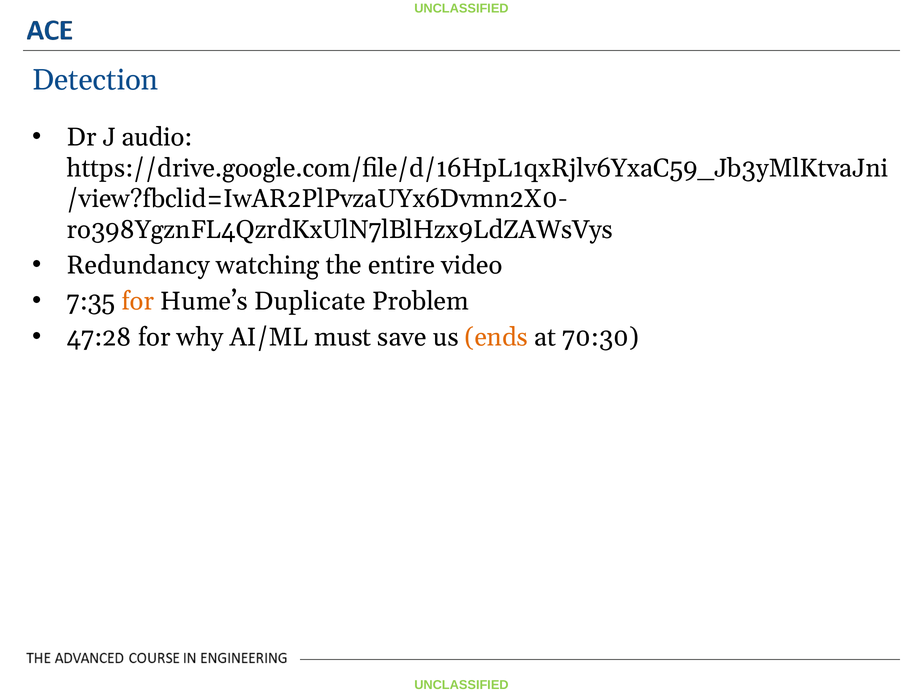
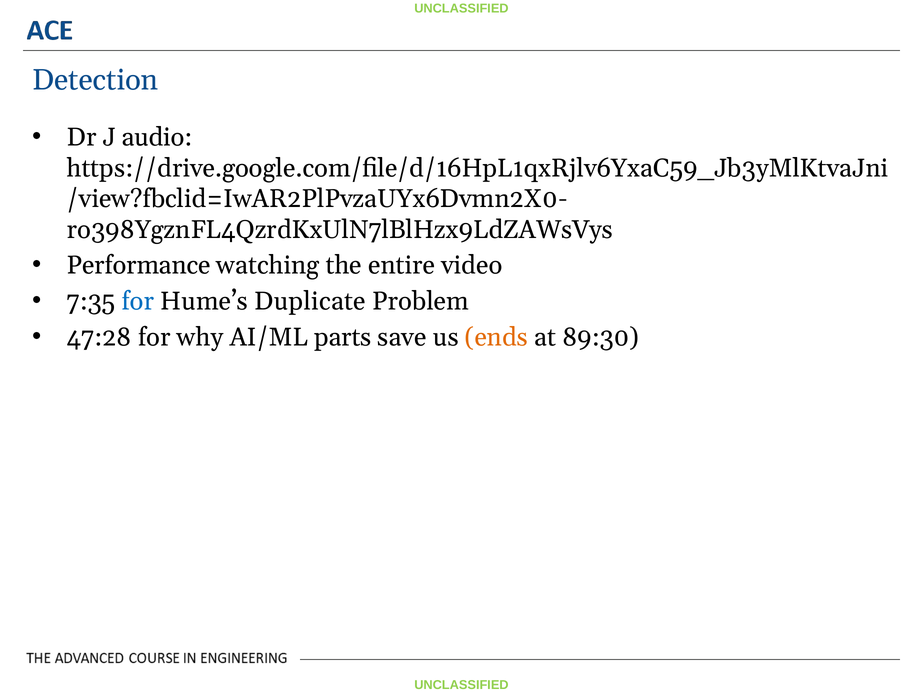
Redundancy: Redundancy -> Performance
for at (138, 301) colour: orange -> blue
must: must -> parts
70:30: 70:30 -> 89:30
